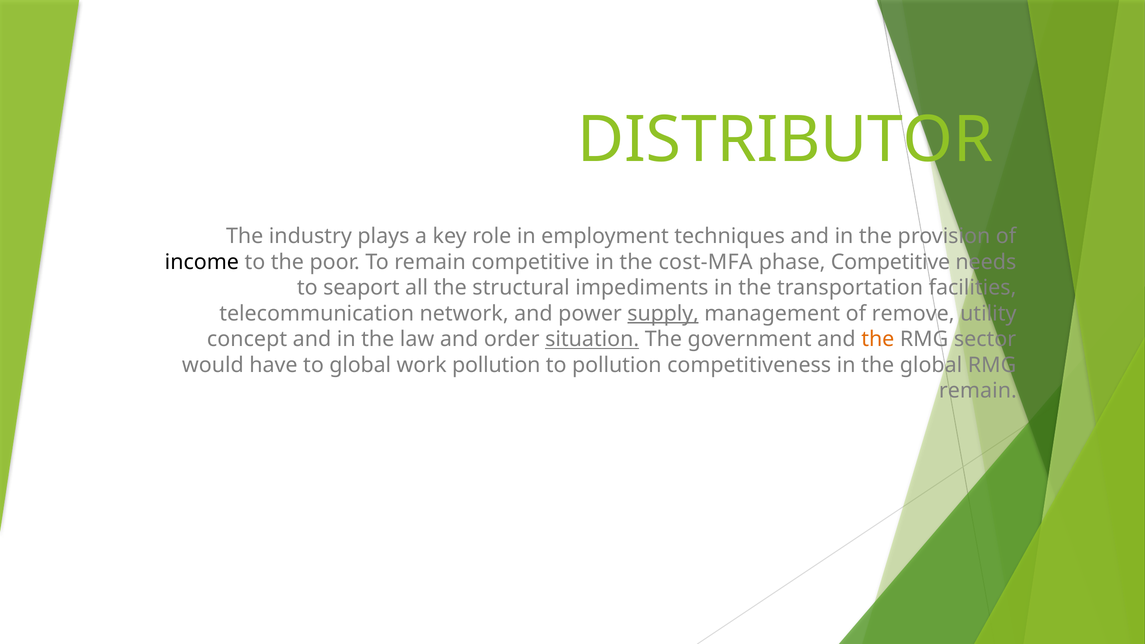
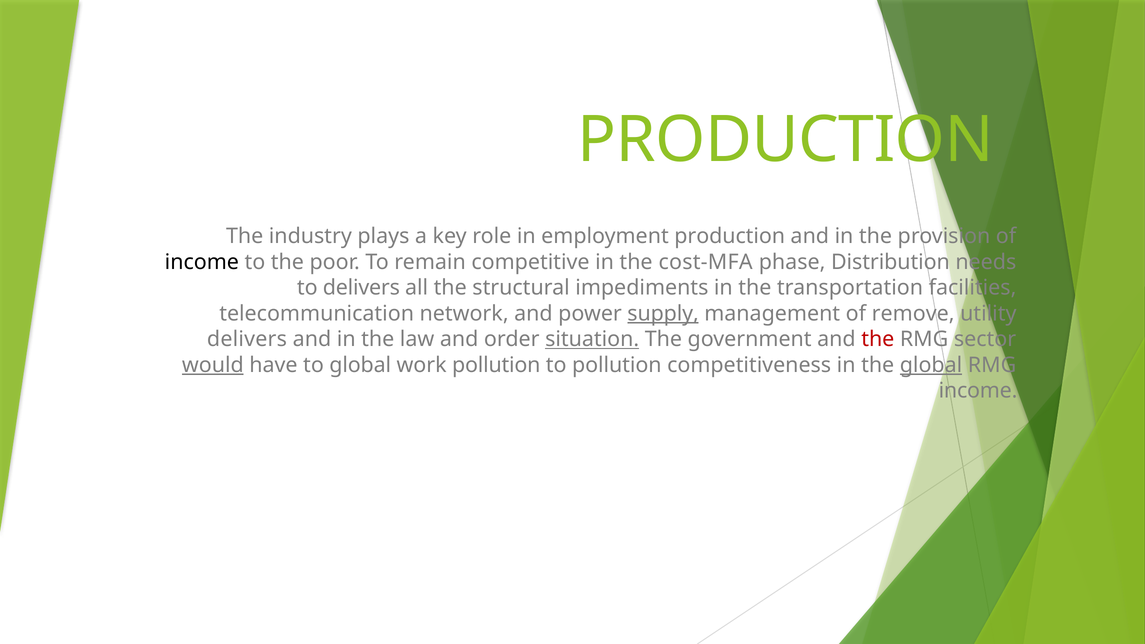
DISTRIBUTOR at (785, 140): DISTRIBUTOR -> PRODUCTION
employment techniques: techniques -> production
phase Competitive: Competitive -> Distribution
to seaport: seaport -> delivers
concept at (247, 339): concept -> delivers
the at (878, 339) colour: orange -> red
would underline: none -> present
global at (931, 365) underline: none -> present
remain at (978, 391): remain -> income
